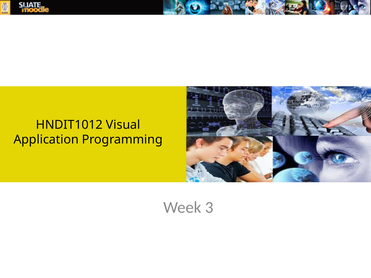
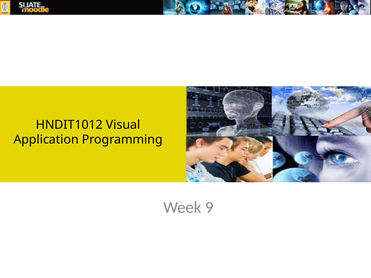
3: 3 -> 9
